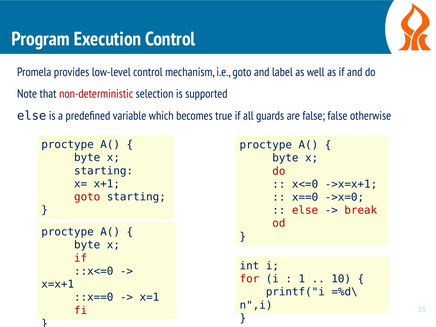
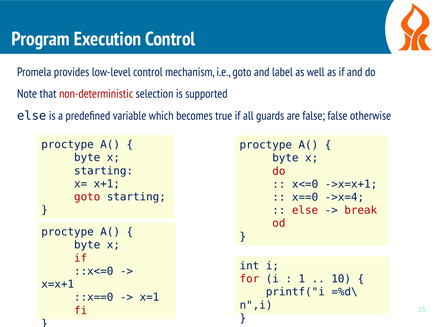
->x=0: ->x=0 -> ->x=4
